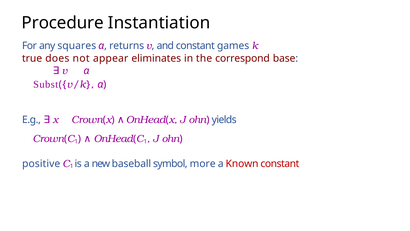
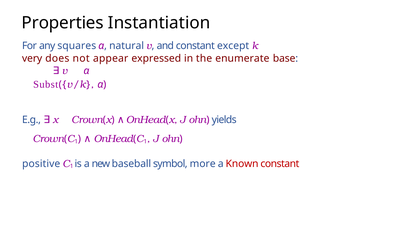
Procedure: Procedure -> Properties
returns: returns -> natural
games: games -> except
true: true -> very
eliminates: eliminates -> expressed
correspond: correspond -> enumerate
